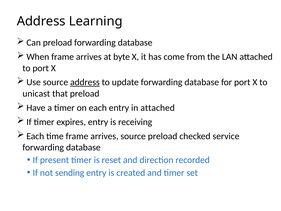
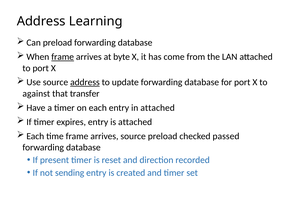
frame at (63, 57) underline: none -> present
unicast: unicast -> against
that preload: preload -> transfer
is receiving: receiving -> attached
service: service -> passed
